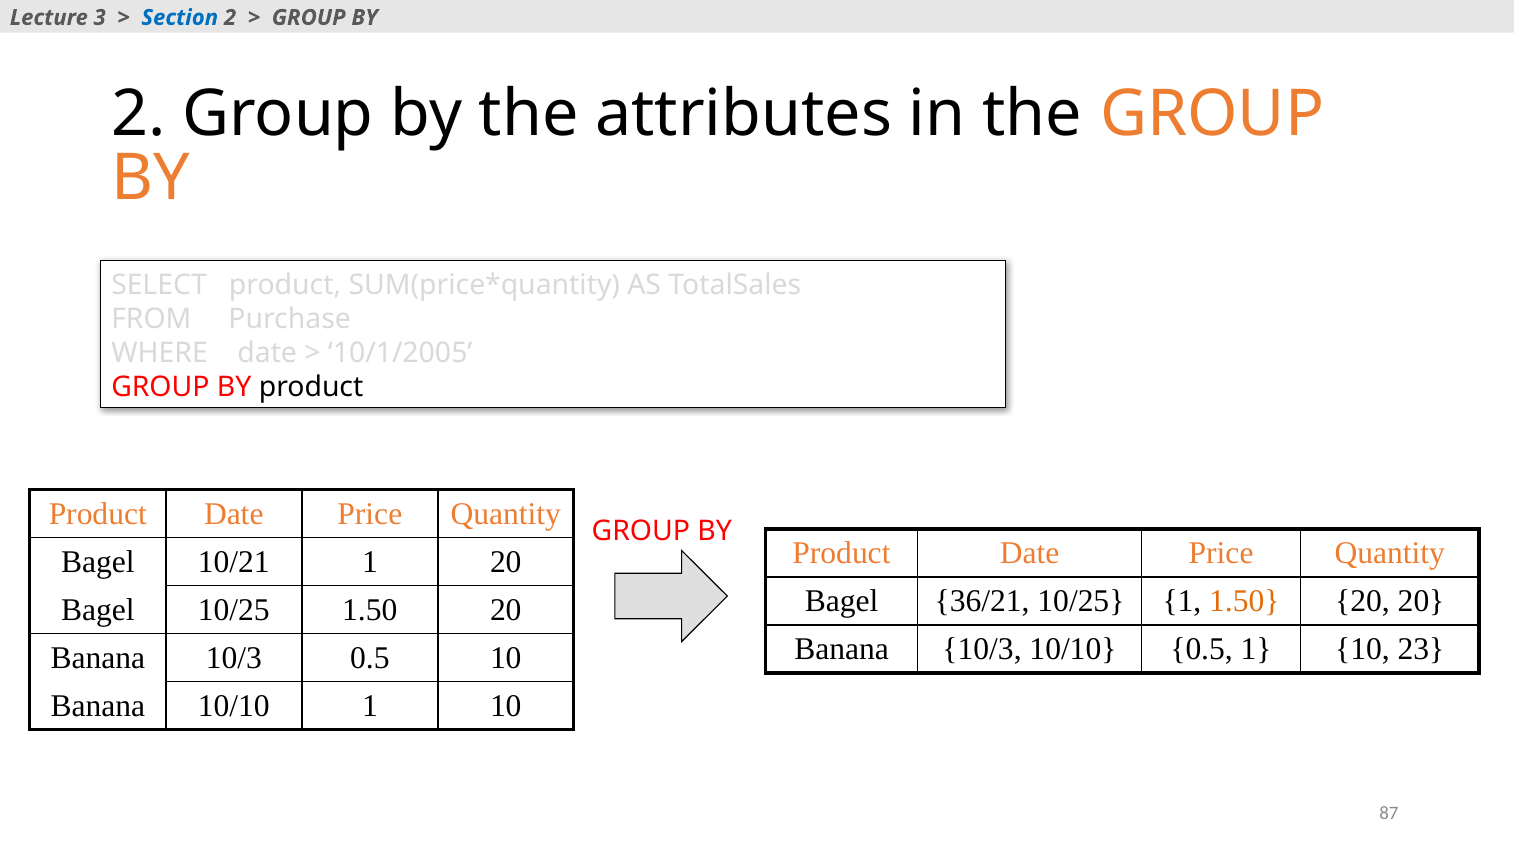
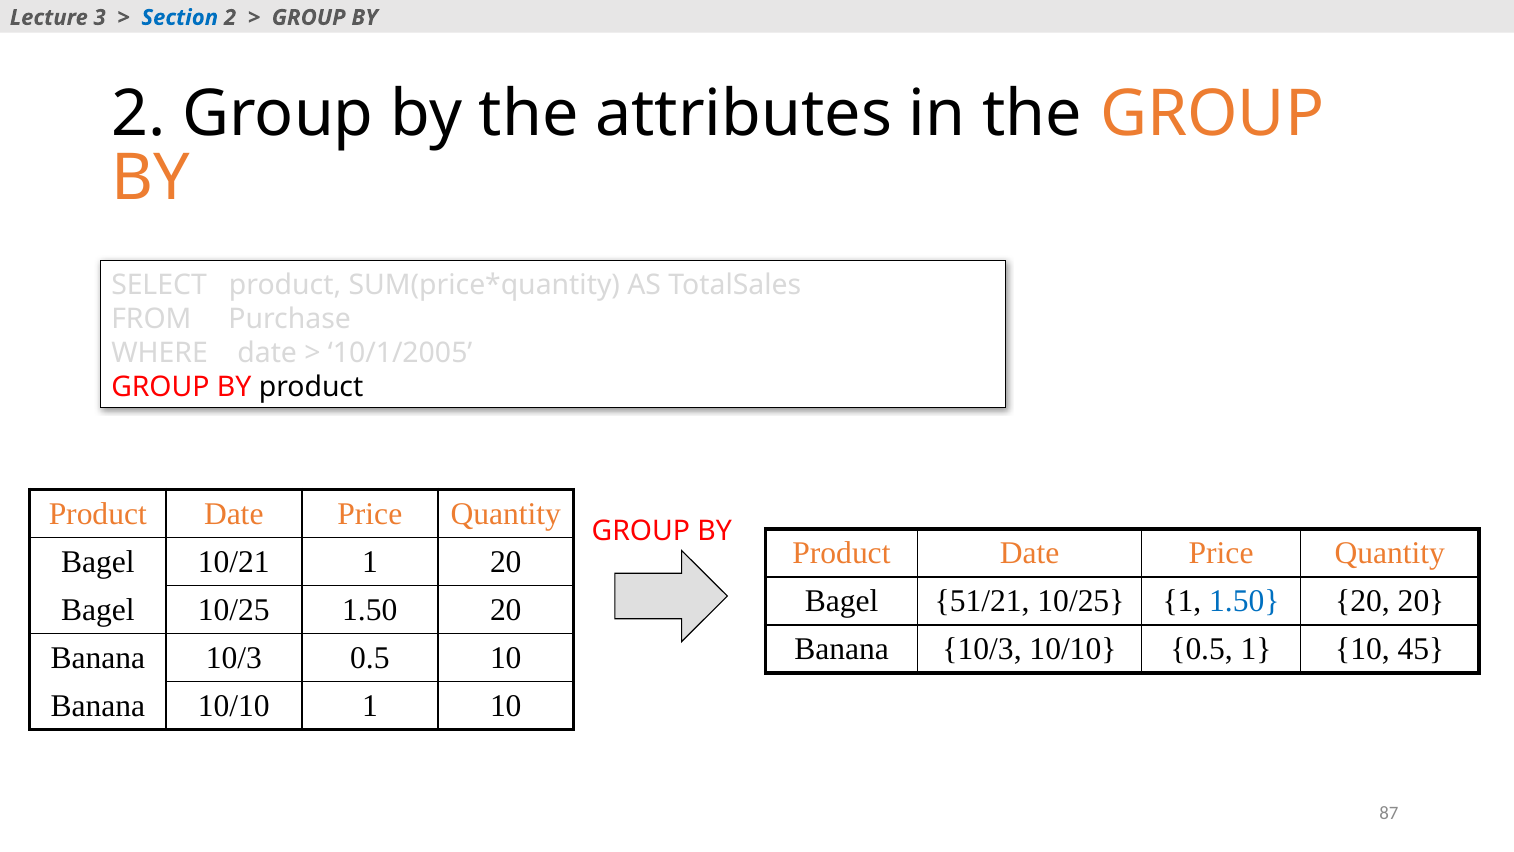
36/21: 36/21 -> 51/21
1.50 at (1244, 601) colour: orange -> blue
23: 23 -> 45
